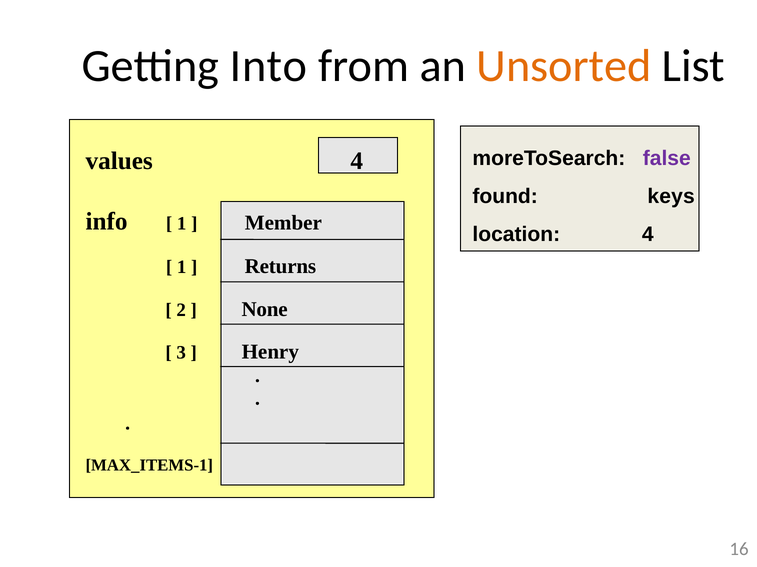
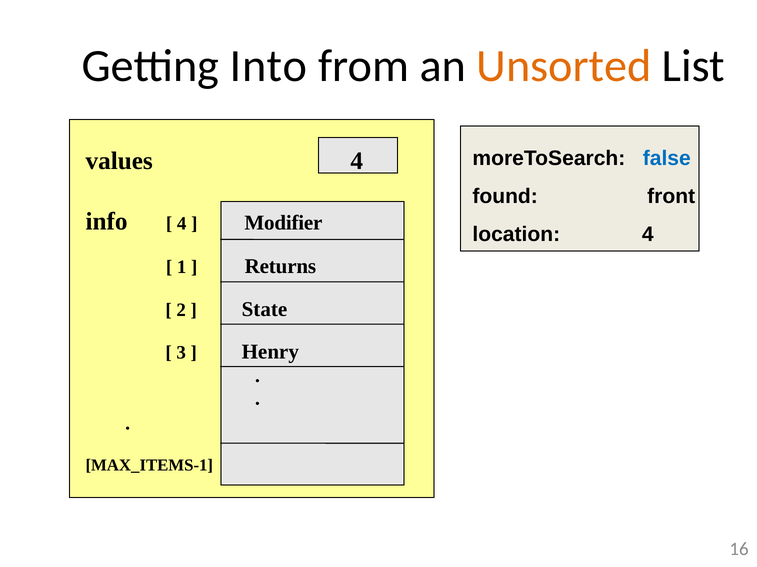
false colour: purple -> blue
keys: keys -> front
1 at (182, 224): 1 -> 4
Member: Member -> Modifier
None: None -> State
